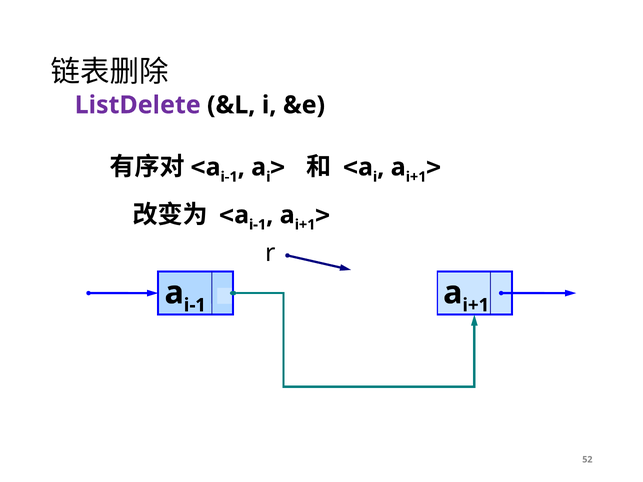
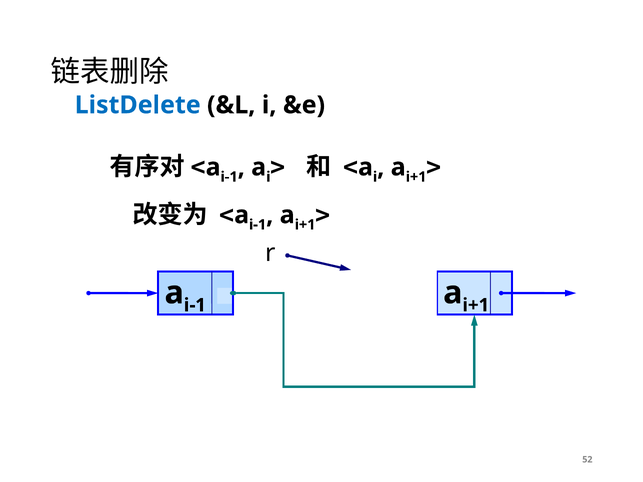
ListDelete colour: purple -> blue
